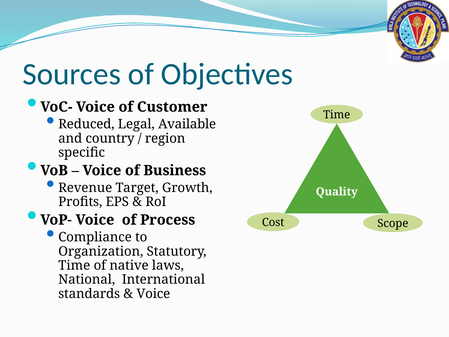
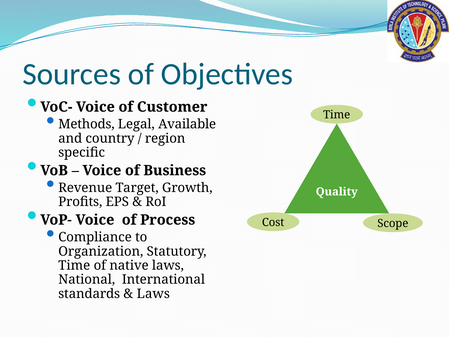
Reduced: Reduced -> Methods
Voice at (153, 294): Voice -> Laws
